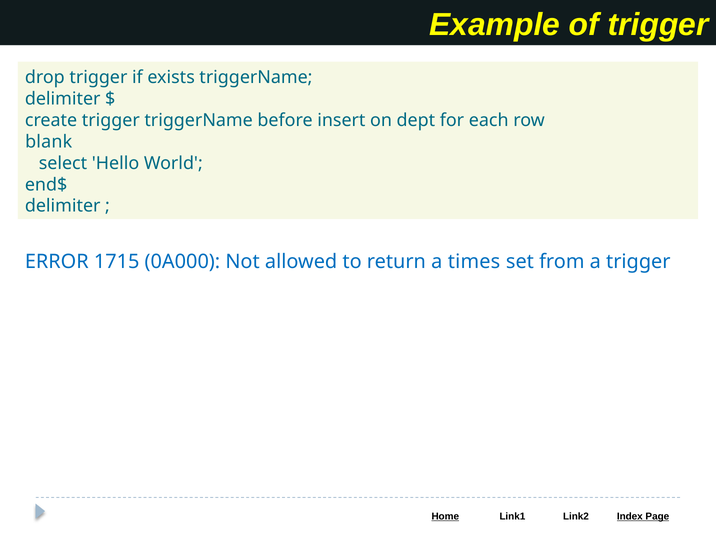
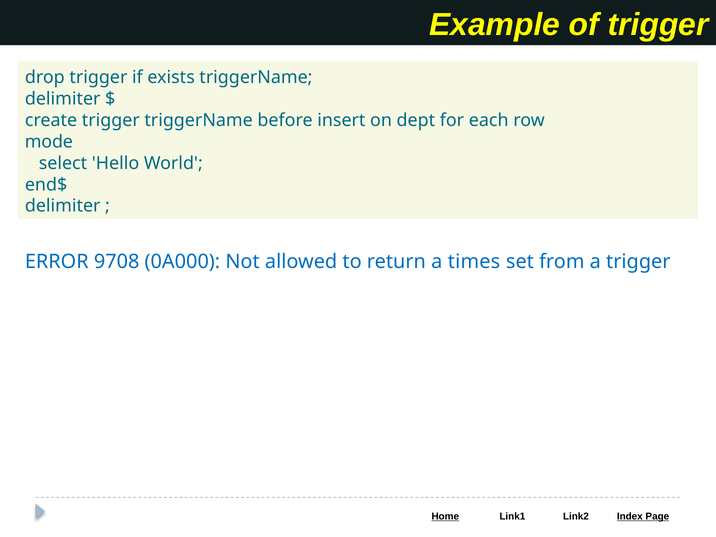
blank: blank -> mode
1715: 1715 -> 9708
